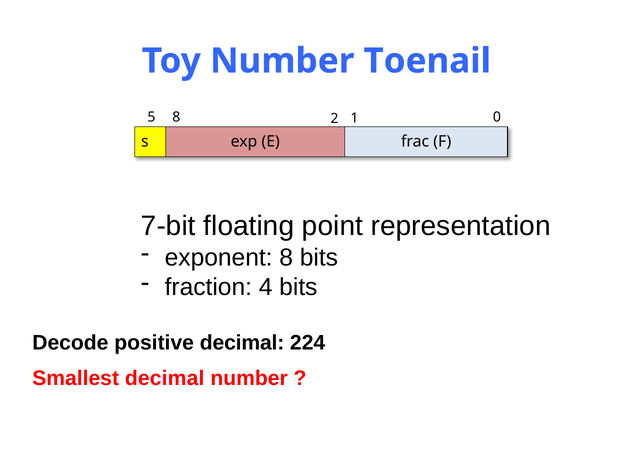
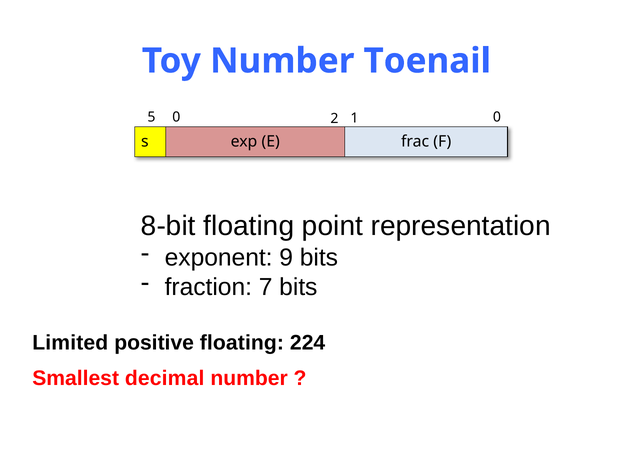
5 8: 8 -> 0
7-bit: 7-bit -> 8-bit
exponent 8: 8 -> 9
4: 4 -> 7
Decode: Decode -> Limited
positive decimal: decimal -> floating
